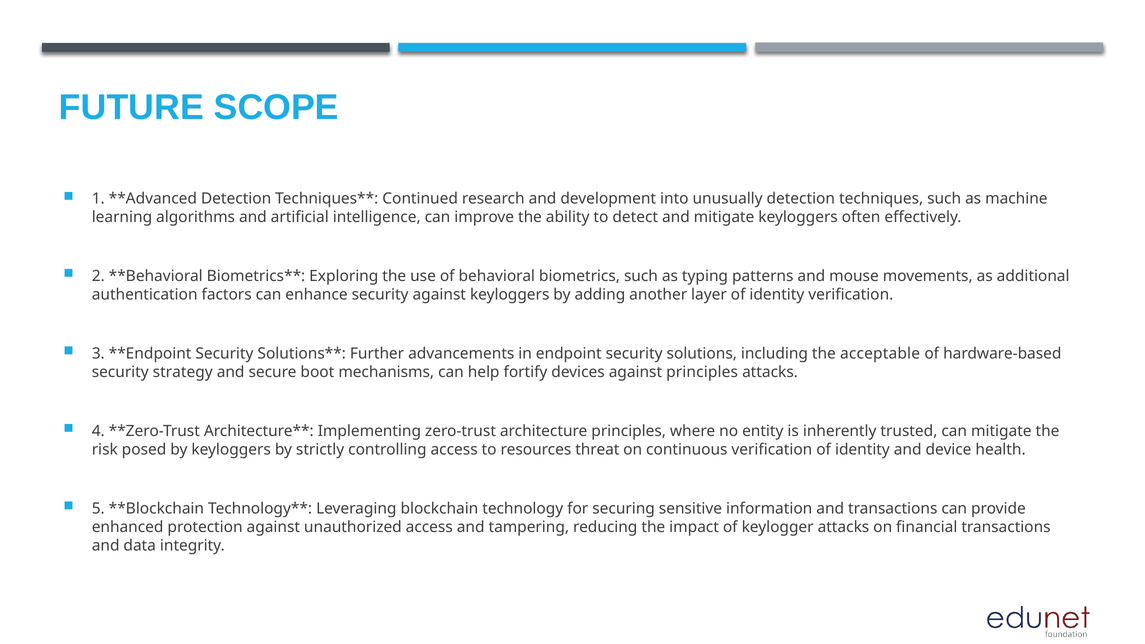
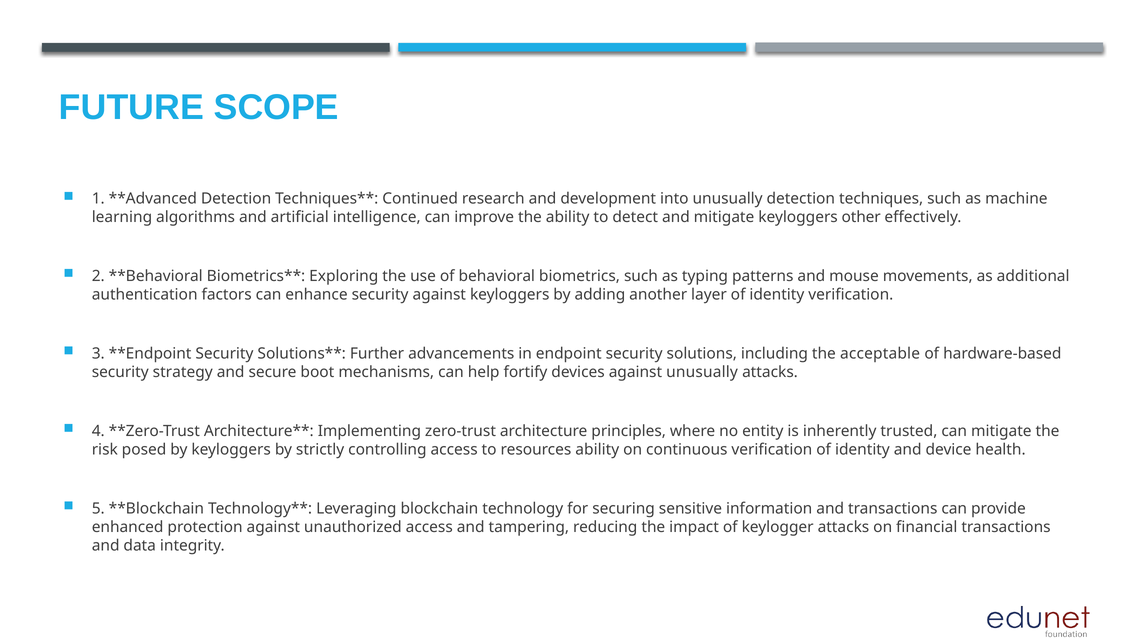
often: often -> other
against principles: principles -> unusually
resources threat: threat -> ability
